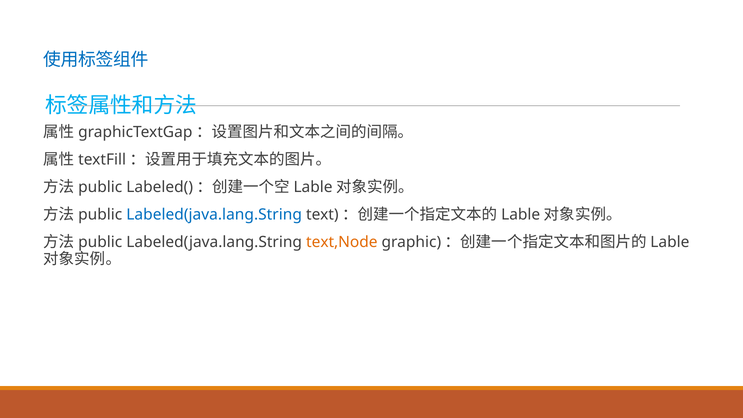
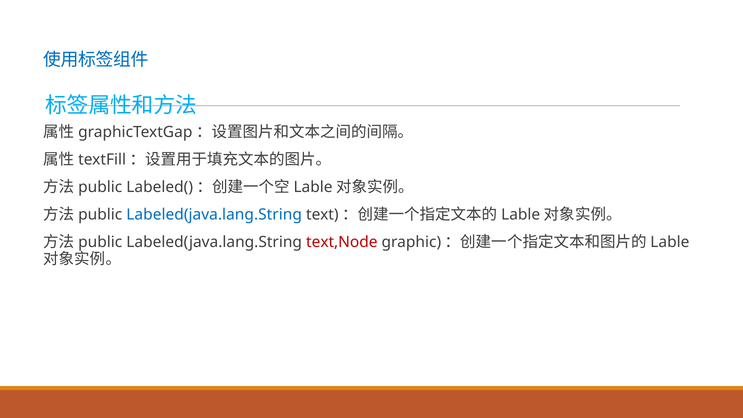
text,Node colour: orange -> red
